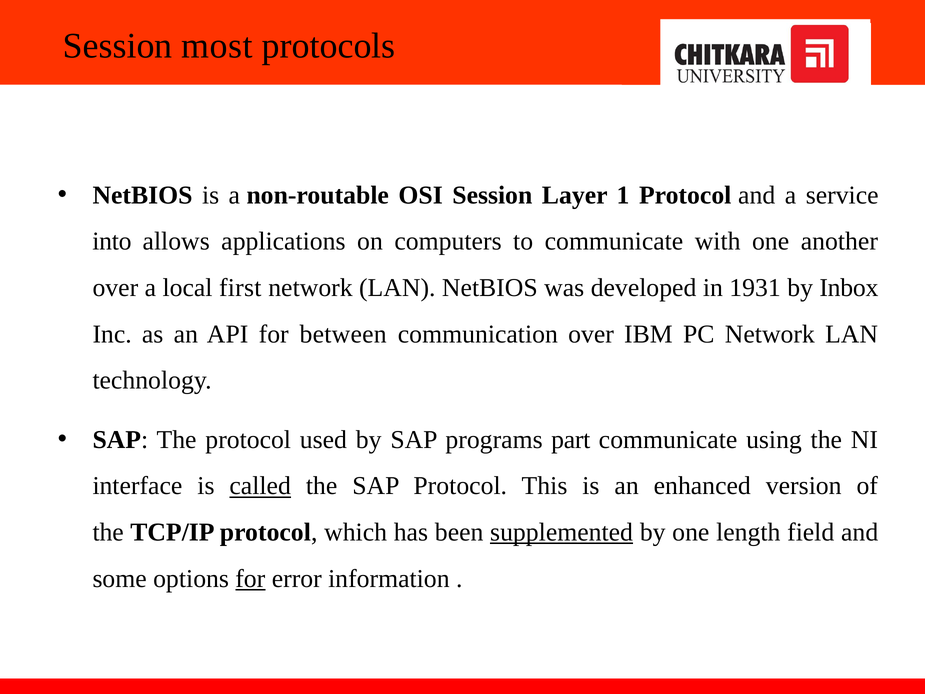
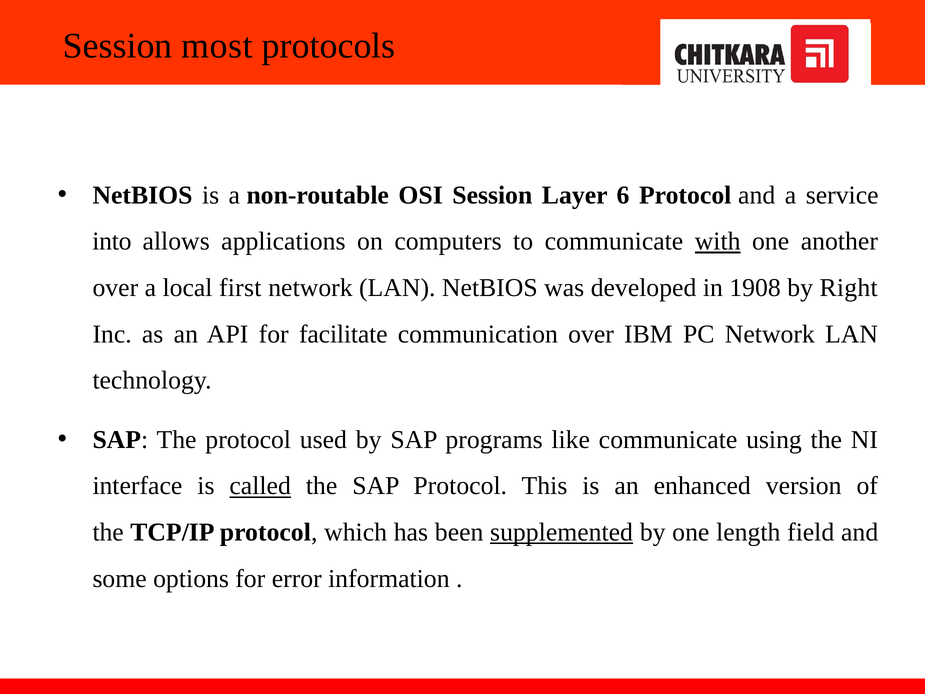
1: 1 -> 6
with underline: none -> present
1931: 1931 -> 1908
Inbox: Inbox -> Right
between: between -> facilitate
part: part -> like
for at (250, 578) underline: present -> none
